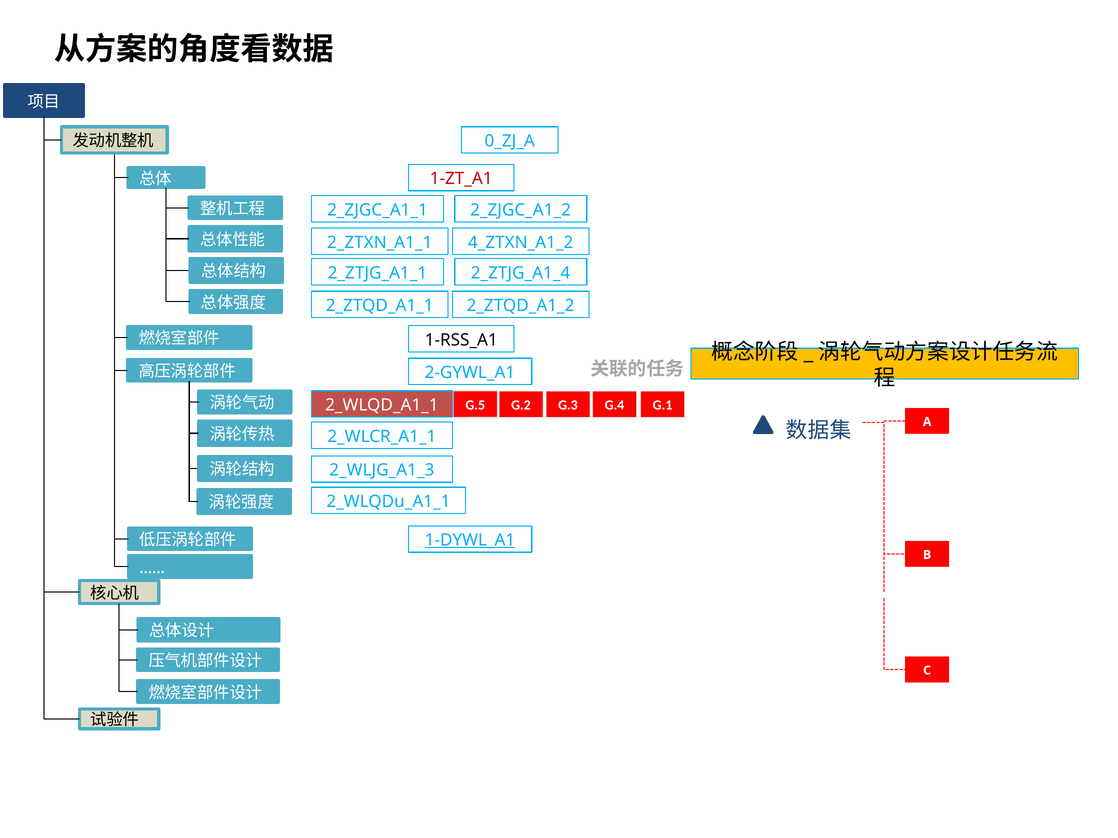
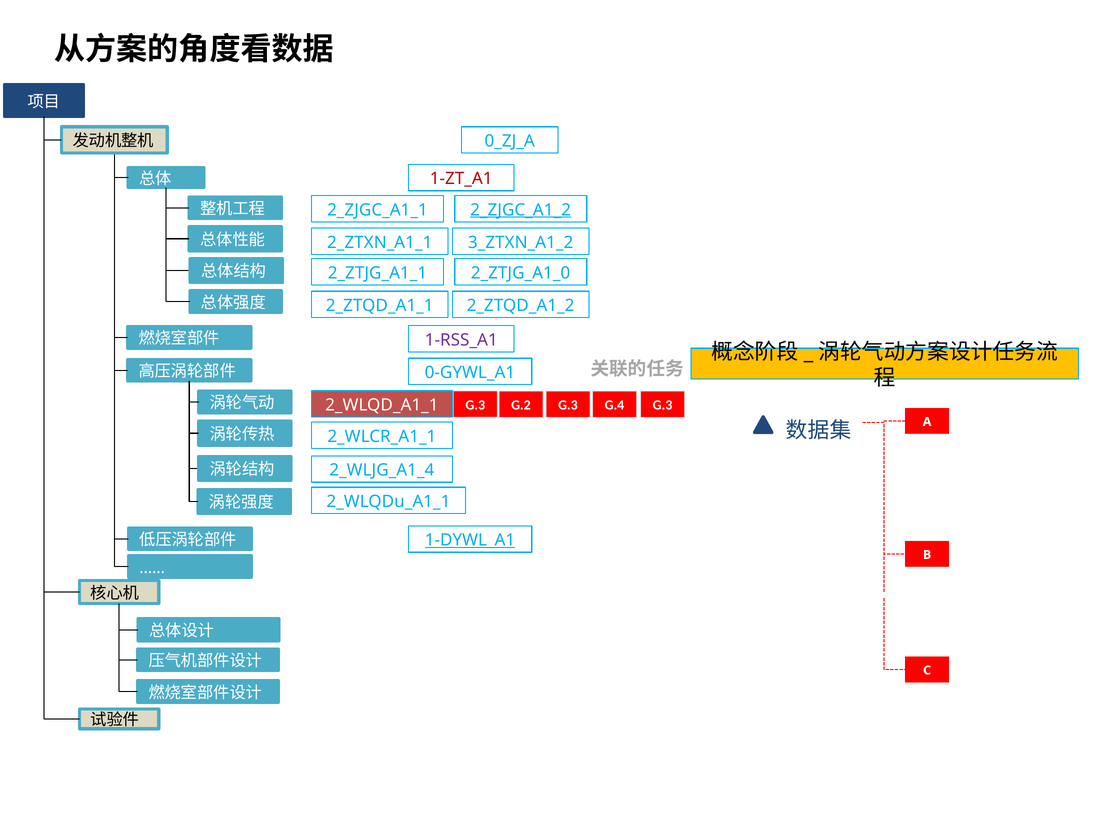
2_ZJGC_A1_2 underline: none -> present
4_ZTXN_A1_2: 4_ZTXN_A1_2 -> 3_ZTXN_A1_2
2_ZTJG_A1_4: 2_ZTJG_A1_4 -> 2_ZTJG_A1_0
1-RSS_A1 colour: black -> purple
2-GYWL_A1: 2-GYWL_A1 -> 0-GYWL_A1
G.5 at (475, 405): G.5 -> G.3
G.4 G.1: G.1 -> G.3
2_WLJG_A1_3: 2_WLJG_A1_3 -> 2_WLJG_A1_4
